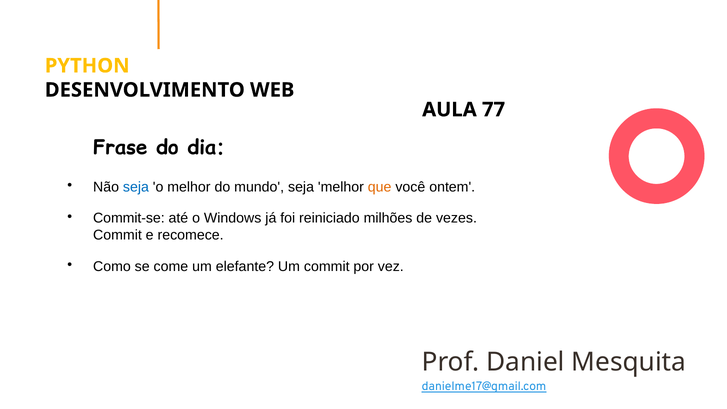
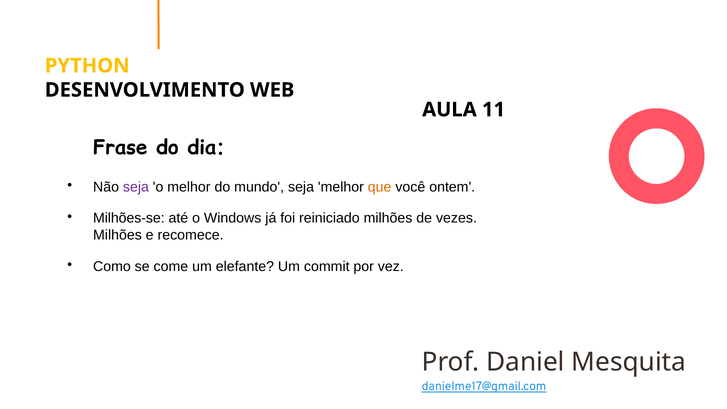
77: 77 -> 11
seja at (136, 187) colour: blue -> purple
Commit-se: Commit-se -> Milhões-se
Commit at (117, 235): Commit -> Milhões
